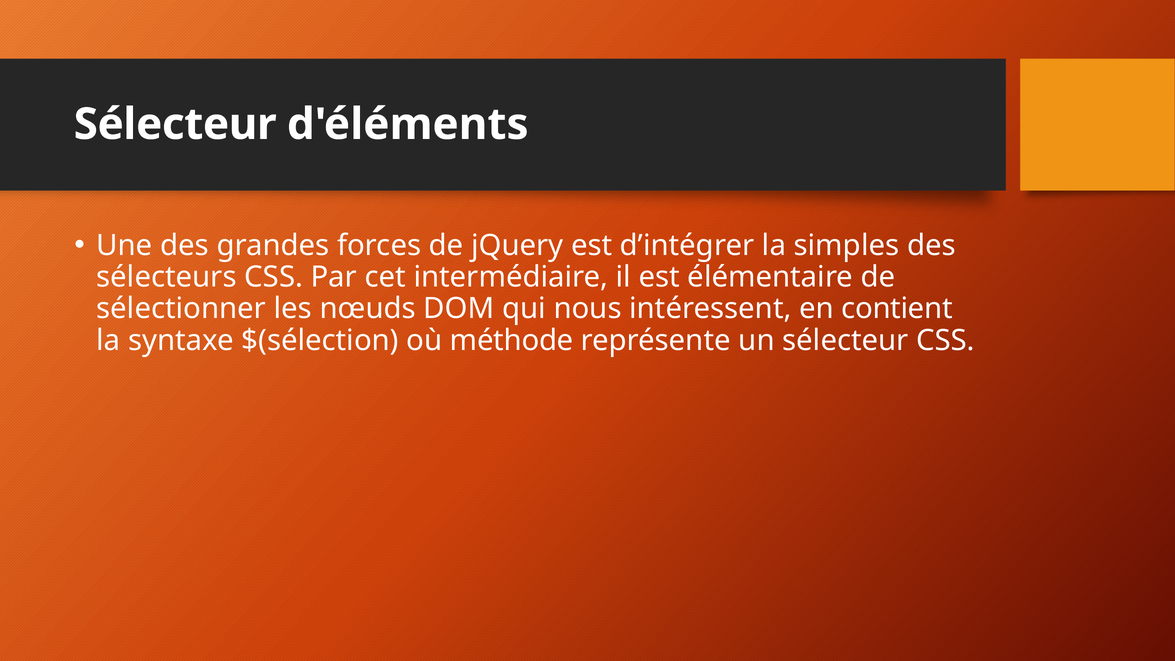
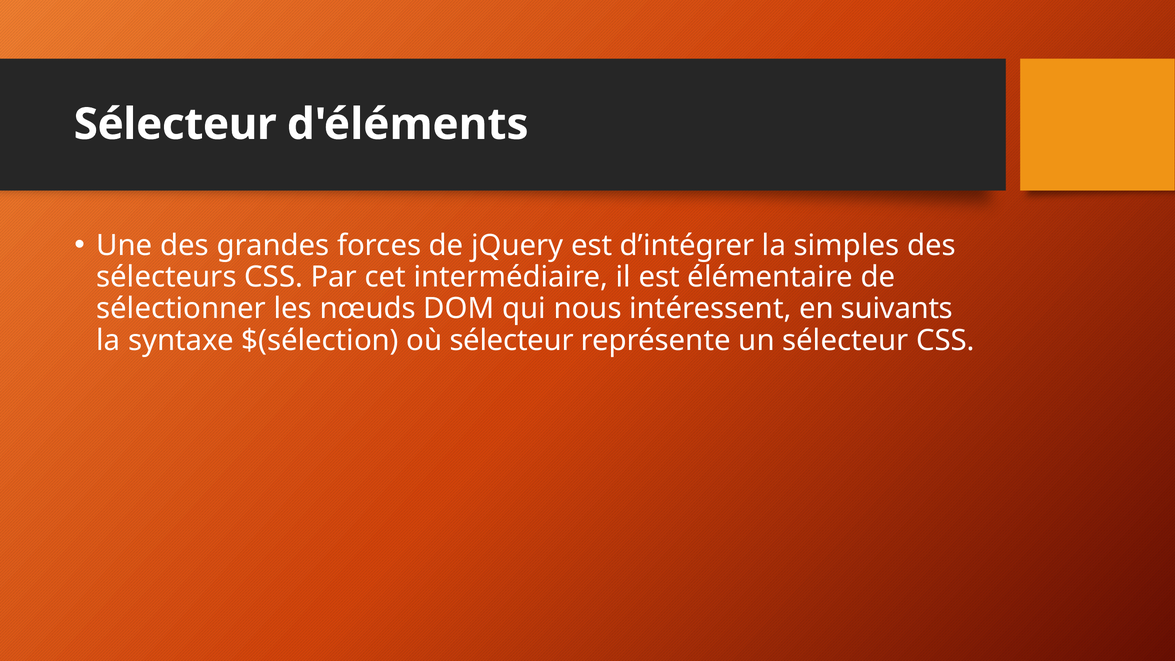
contient: contient -> suivants
où méthode: méthode -> sélecteur
